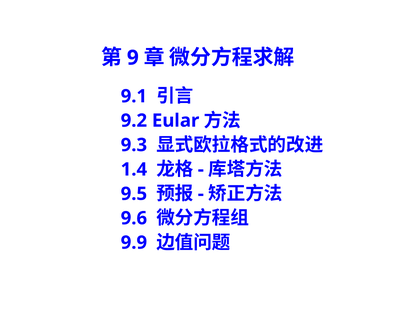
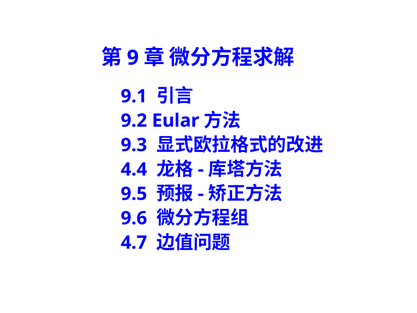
1.4: 1.4 -> 4.4
9.9: 9.9 -> 4.7
